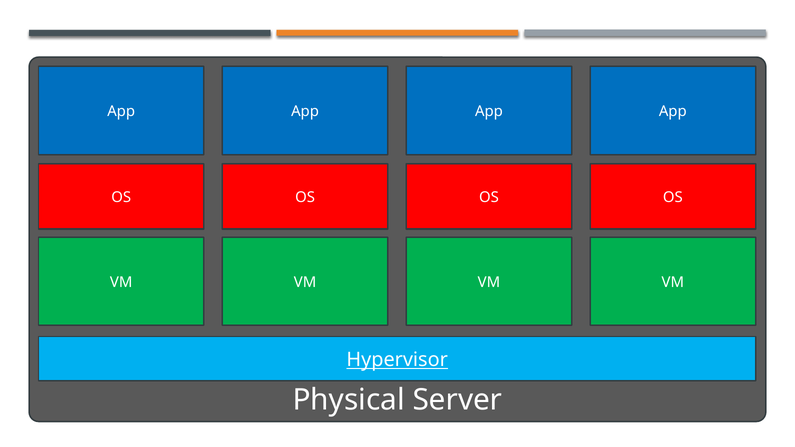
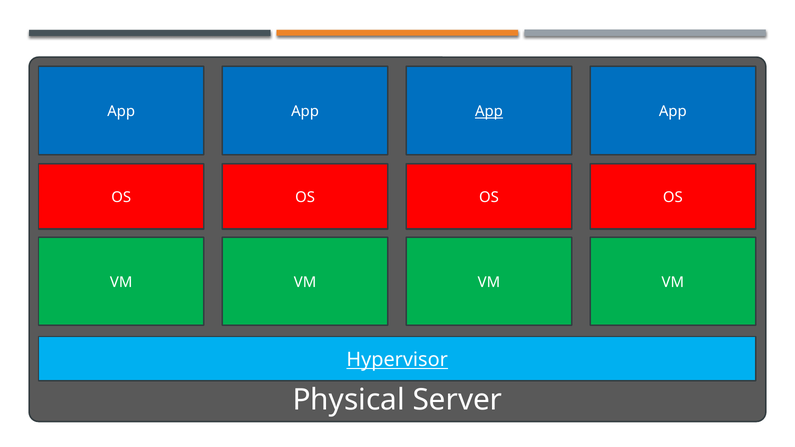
App at (489, 112) underline: none -> present
